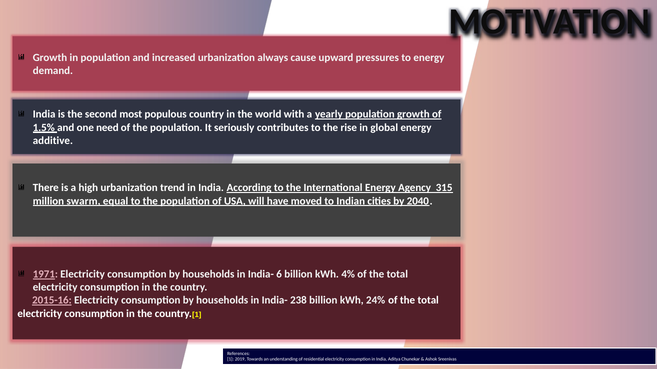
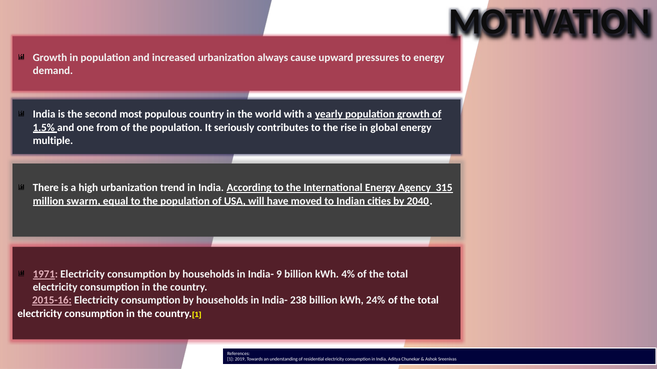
need: need -> from
additive: additive -> multiple
6: 6 -> 9
